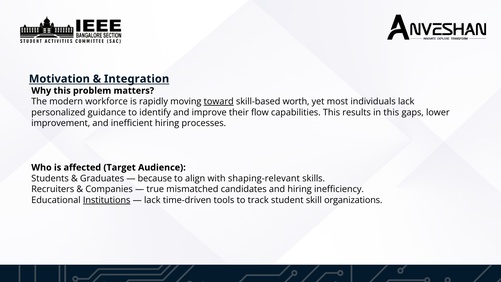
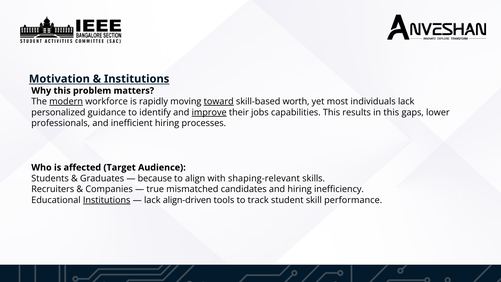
Integration at (137, 79): Integration -> Institutions
modern underline: none -> present
improve underline: none -> present
flow: flow -> jobs
improvement: improvement -> professionals
time-driven: time-driven -> align-driven
organizations: organizations -> performance
